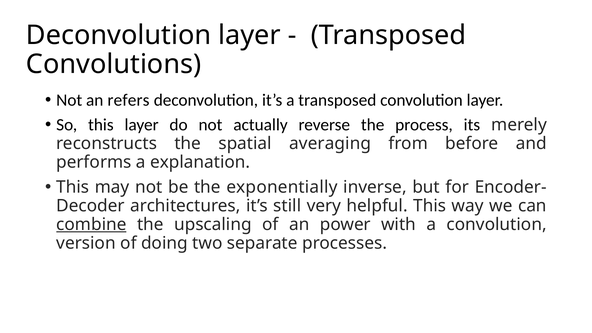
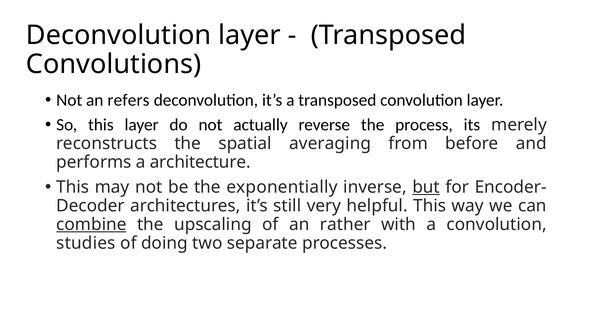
explanation: explanation -> architecture
but underline: none -> present
power: power -> rather
version: version -> studies
